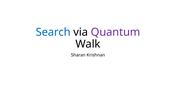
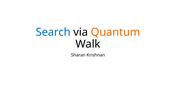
Quantum colour: purple -> orange
